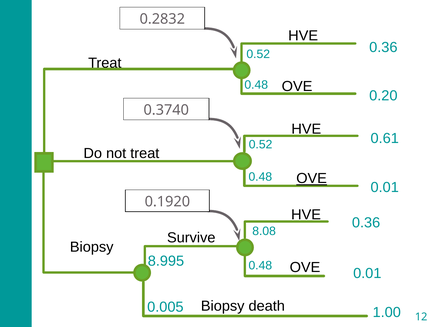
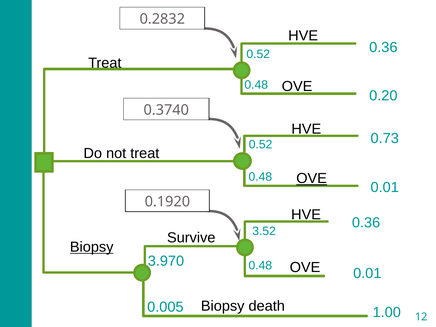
0.61: 0.61 -> 0.73
8.08: 8.08 -> 3.52
Biopsy at (92, 247) underline: none -> present
8.995: 8.995 -> 3.970
